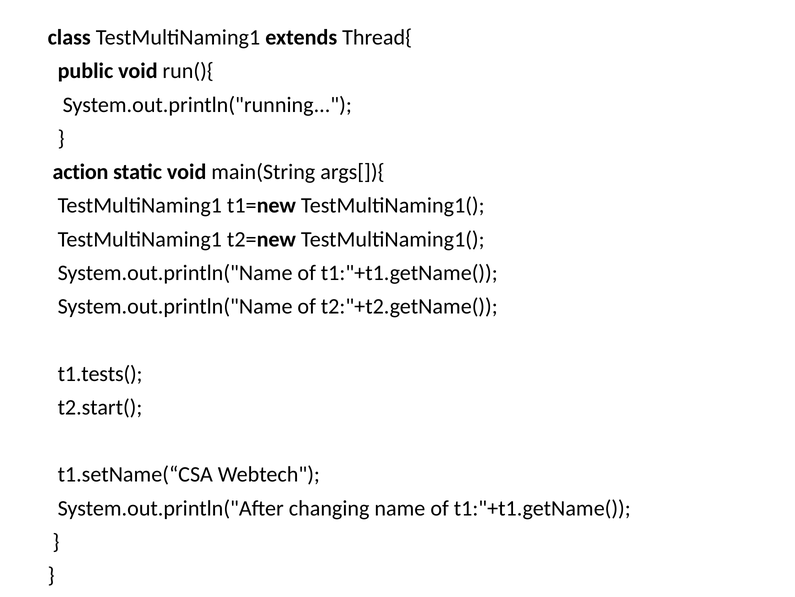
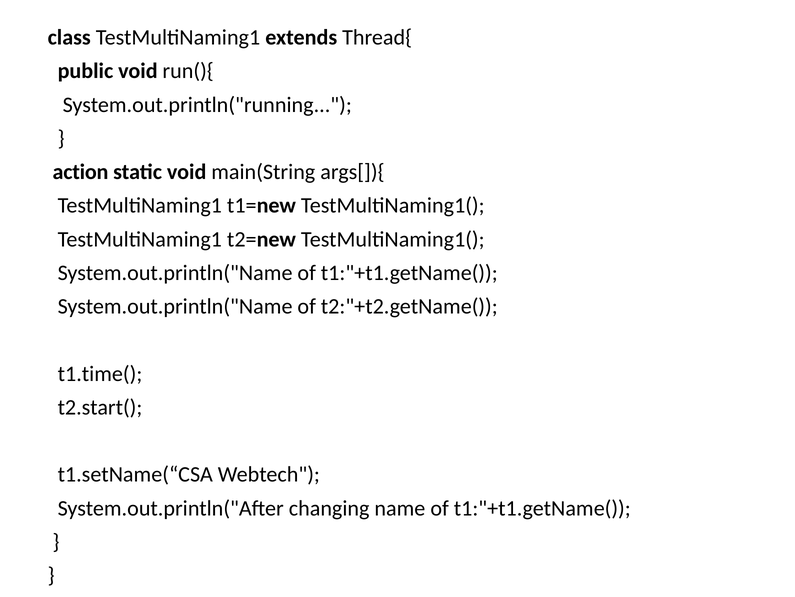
t1.tests(: t1.tests( -> t1.time(
